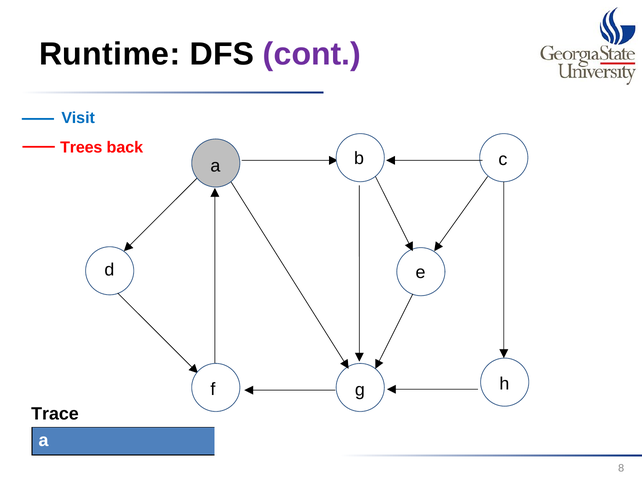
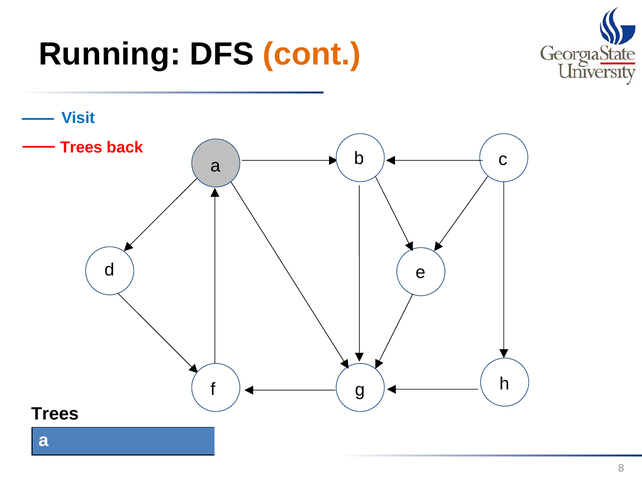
Runtime: Runtime -> Running
cont colour: purple -> orange
Trace at (55, 414): Trace -> Trees
